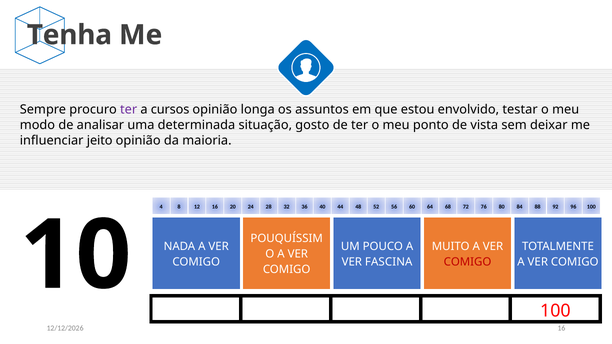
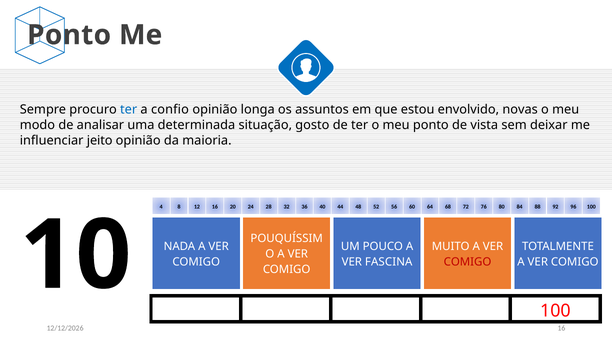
Tenha at (69, 35): Tenha -> Ponto
ter at (129, 110) colour: purple -> blue
cursos: cursos -> confio
testar: testar -> novas
